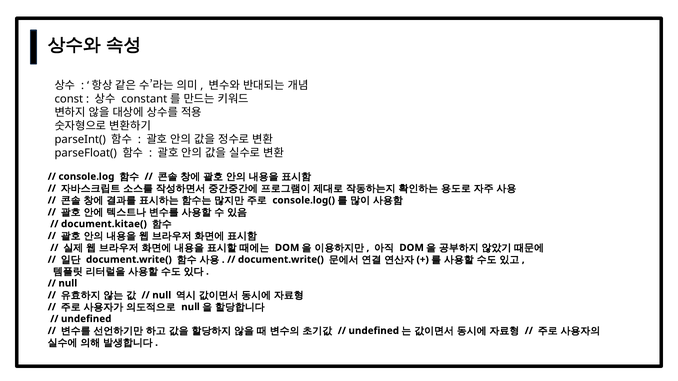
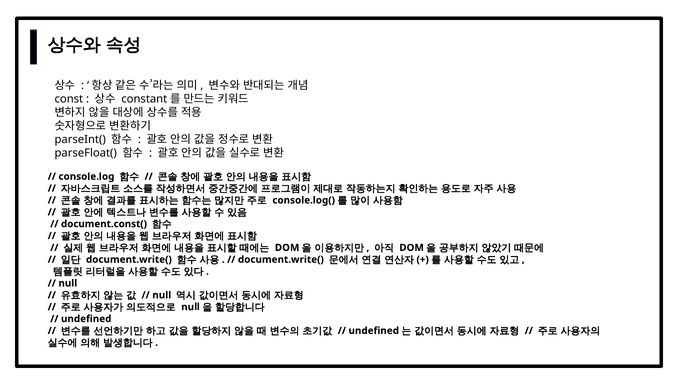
document.kitae(: document.kitae( -> document.const(
